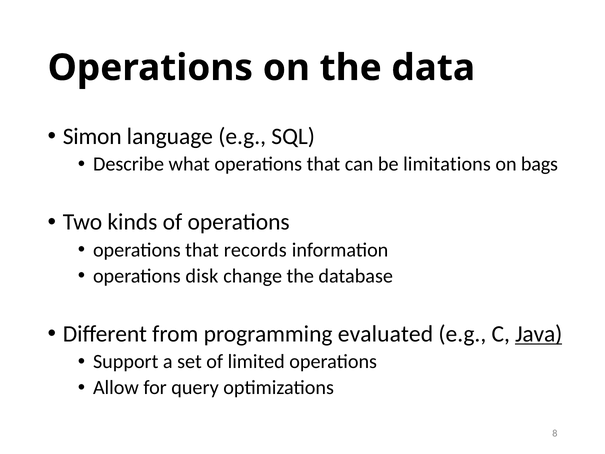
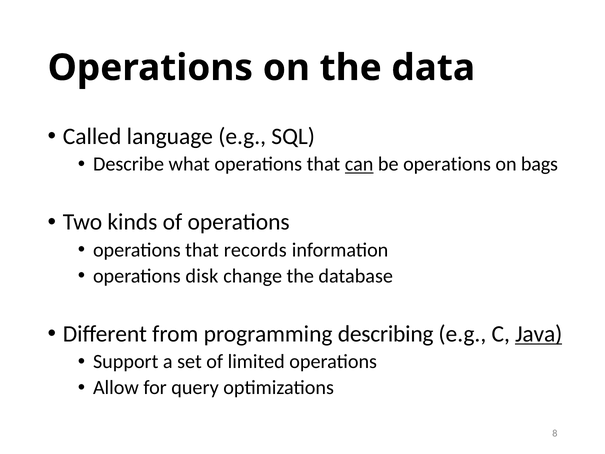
Simon: Simon -> Called
can underline: none -> present
be limitations: limitations -> operations
evaluated: evaluated -> describing
